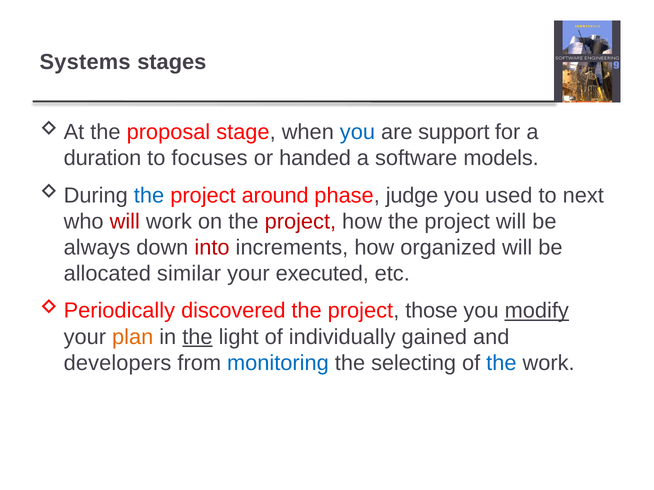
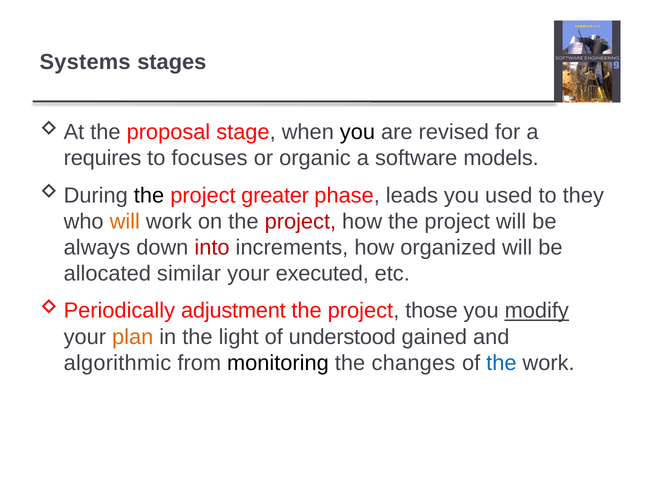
you at (357, 132) colour: blue -> black
support: support -> revised
duration: duration -> requires
handed: handed -> organic
the at (149, 196) colour: blue -> black
around: around -> greater
judge: judge -> leads
next: next -> they
will at (125, 222) colour: red -> orange
discovered: discovered -> adjustment
the at (197, 337) underline: present -> none
individually: individually -> understood
developers: developers -> algorithmic
monitoring colour: blue -> black
selecting: selecting -> changes
